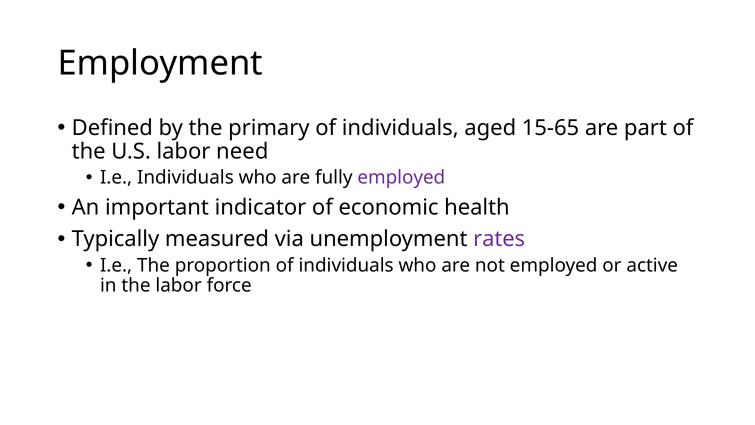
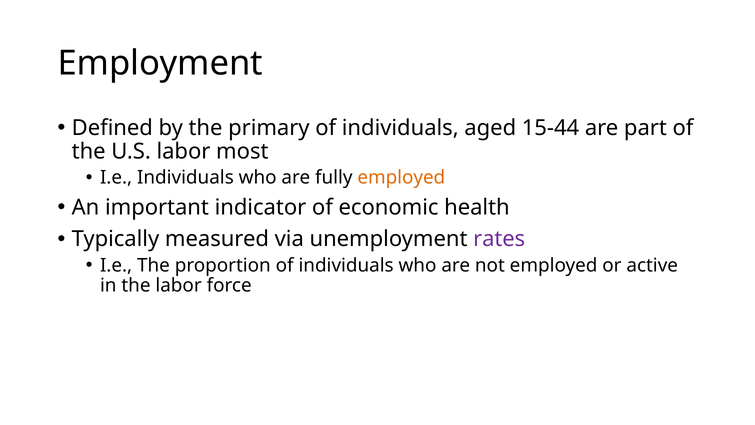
15-65: 15-65 -> 15-44
need: need -> most
employed at (401, 177) colour: purple -> orange
